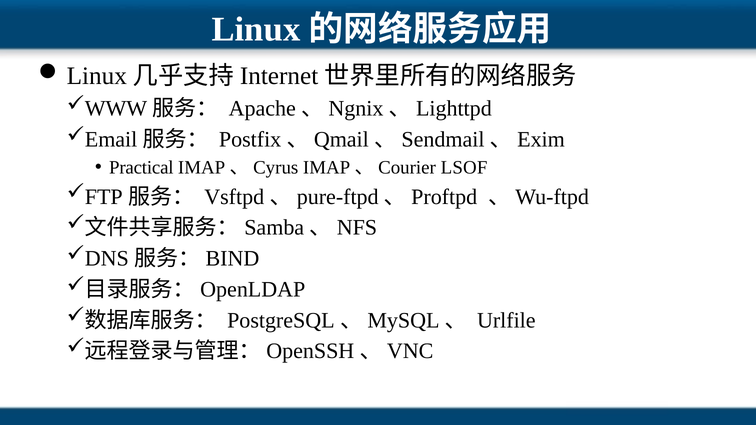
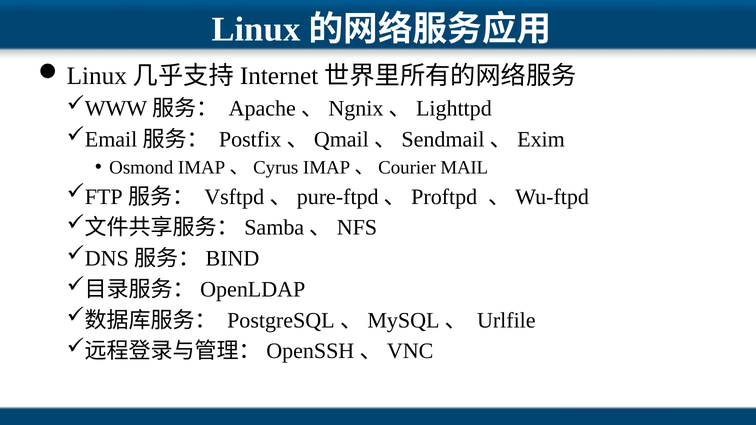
Practical: Practical -> Osmond
LSOF: LSOF -> MAIL
